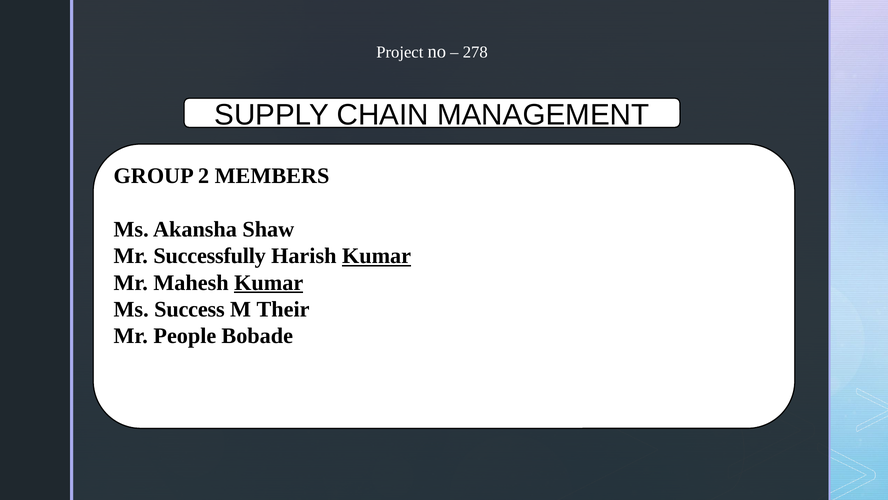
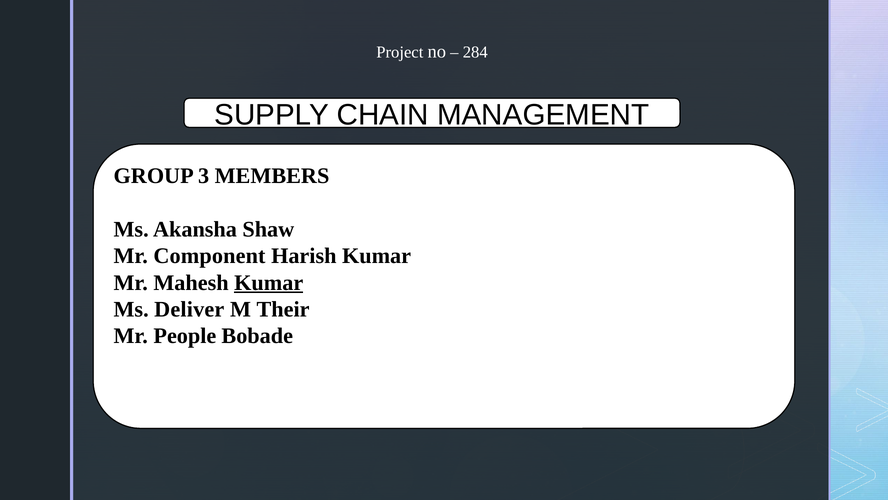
278: 278 -> 284
2: 2 -> 3
Successfully: Successfully -> Component
Kumar at (377, 256) underline: present -> none
Success: Success -> Deliver
